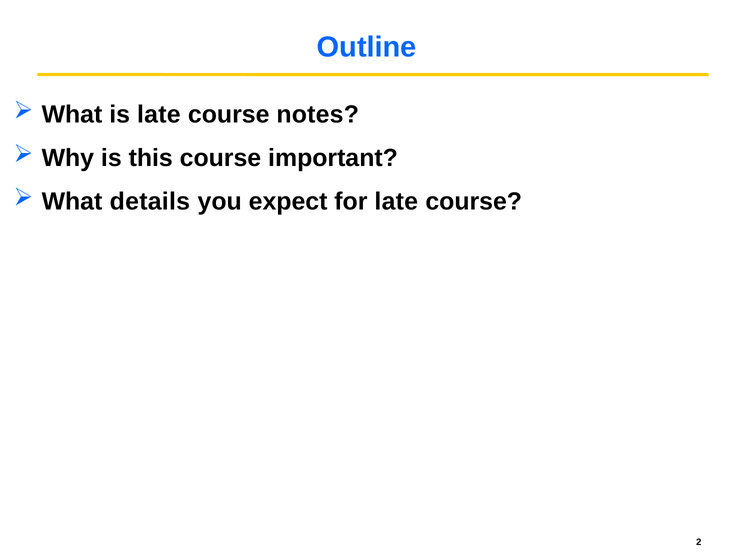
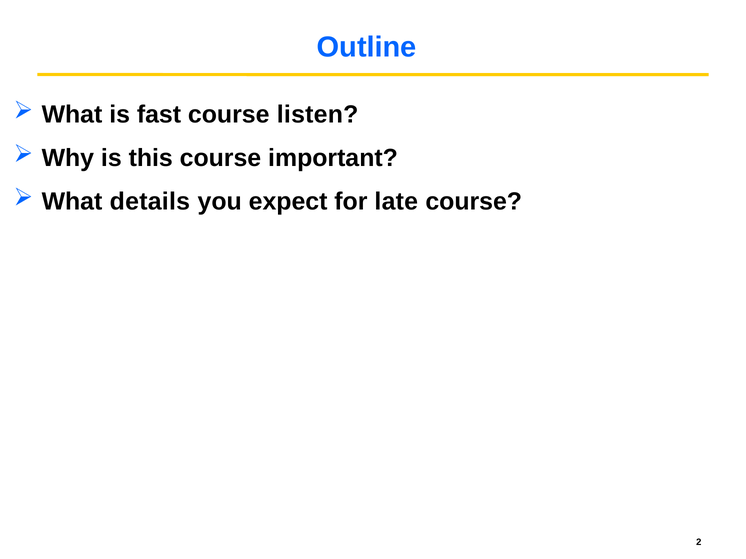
is late: late -> fast
notes: notes -> listen
